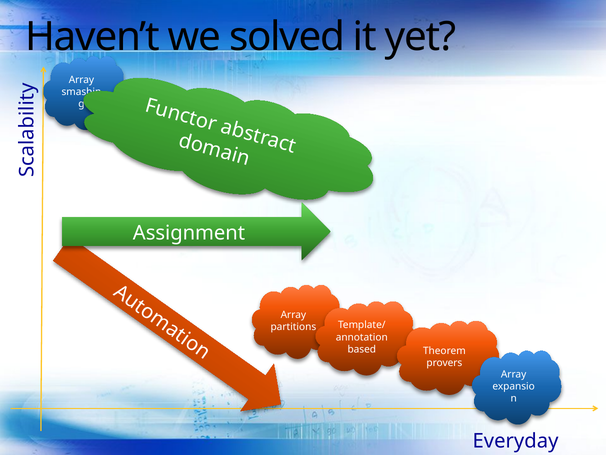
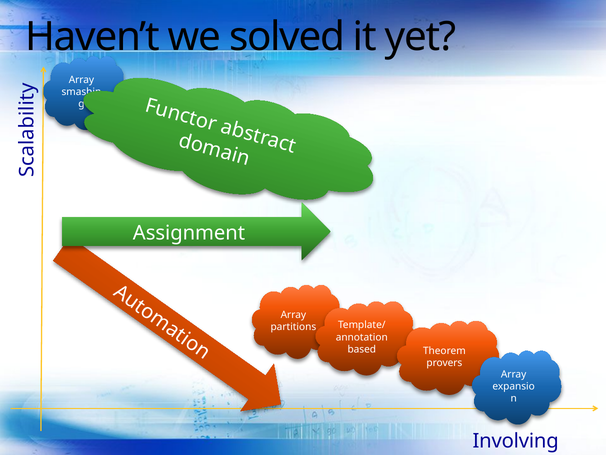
Everyday: Everyday -> Involving
